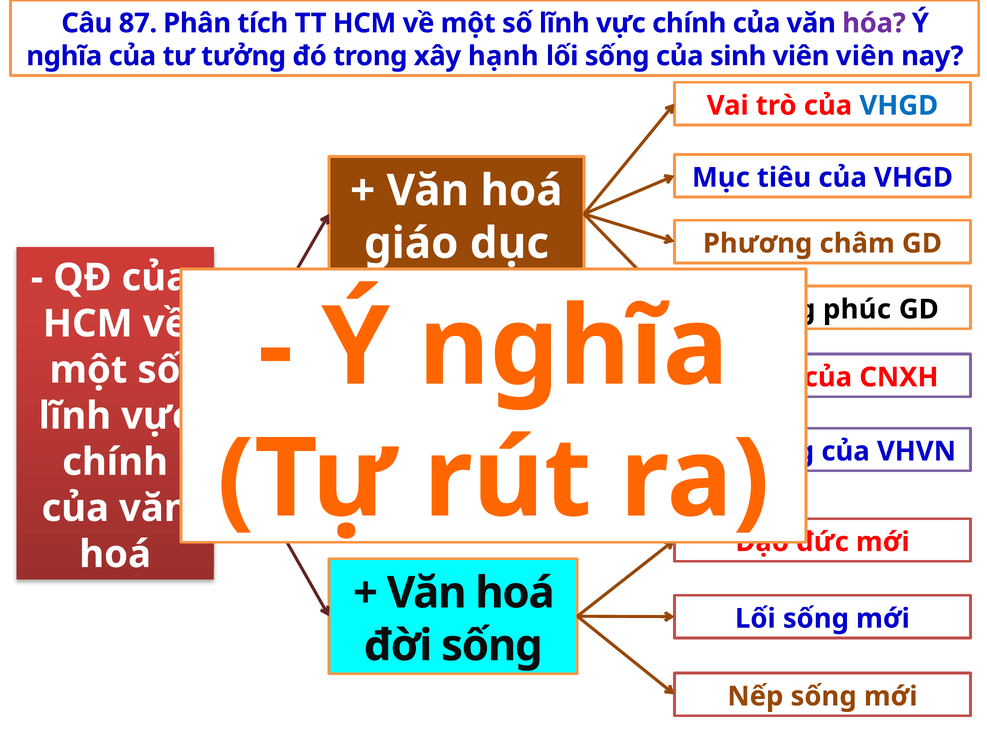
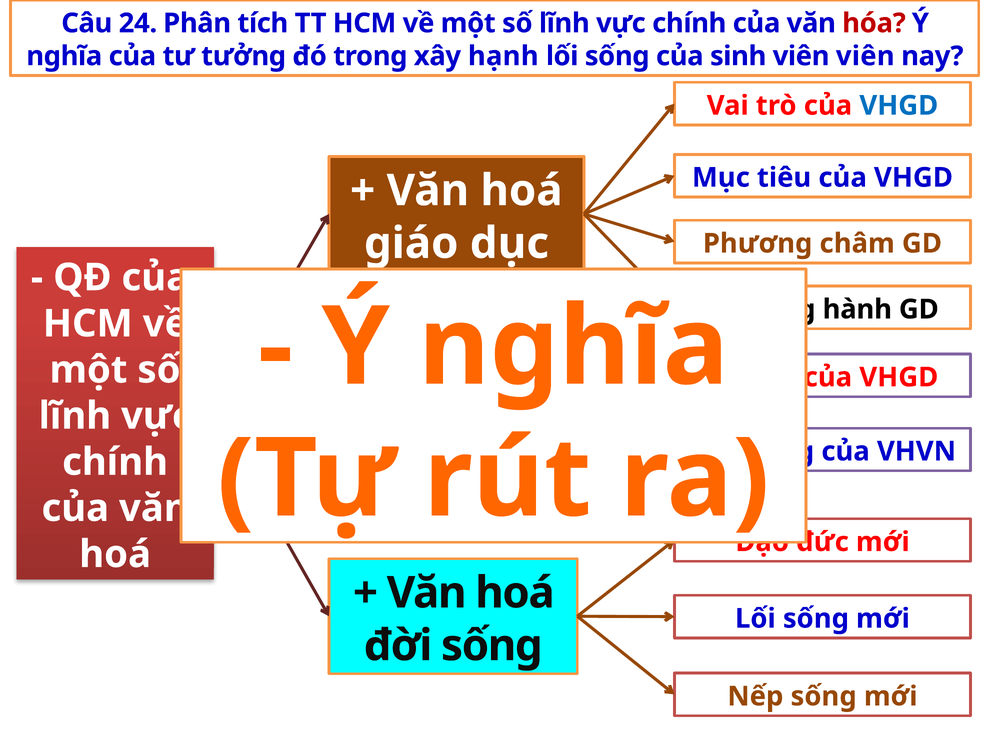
87: 87 -> 24
hóa colour: purple -> red
phúc: phúc -> hành
CNXH at (899, 377): CNXH -> VHGD
